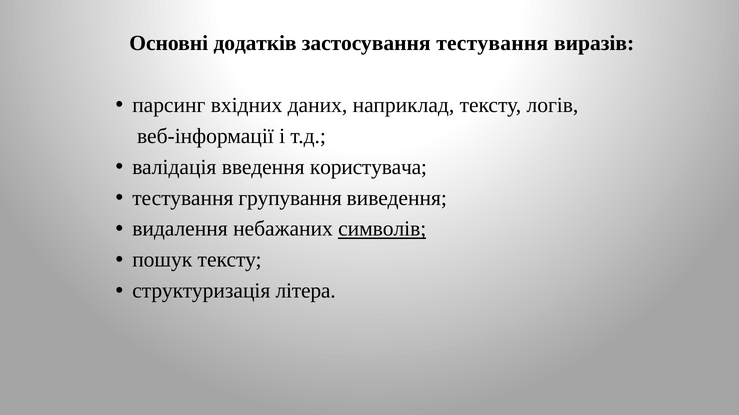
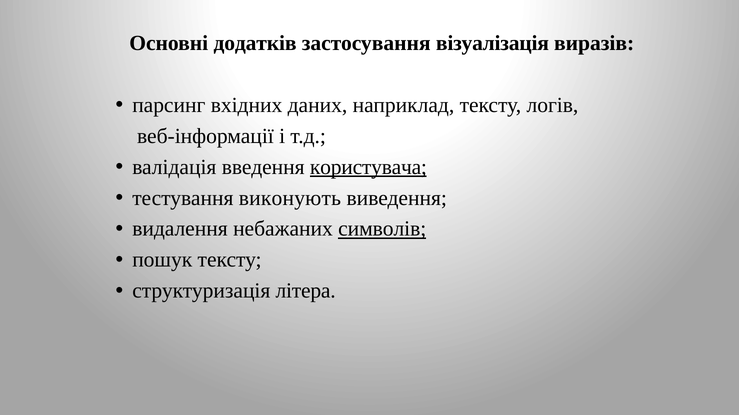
застосування тестування: тестування -> візуалізація
користувача underline: none -> present
групування: групування -> виконують
